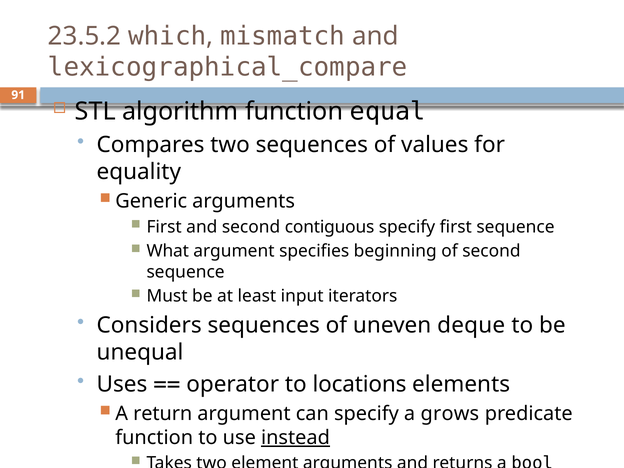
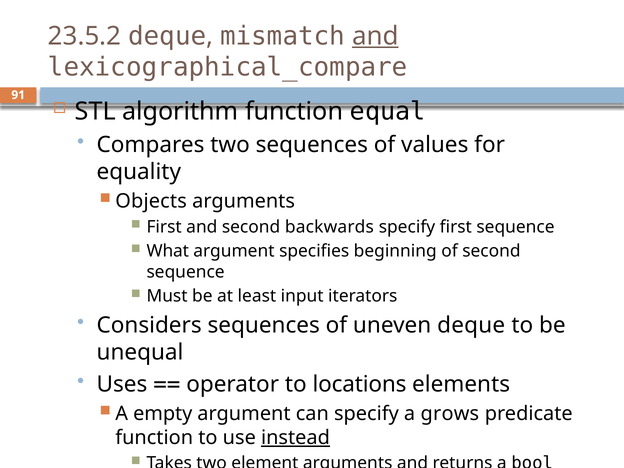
23.5.2 which: which -> deque
and at (375, 36) underline: none -> present
Generic: Generic -> Objects
contiguous: contiguous -> backwards
return: return -> empty
